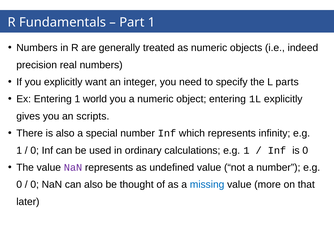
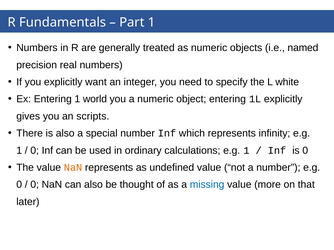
indeed: indeed -> named
parts: parts -> white
NaN at (73, 168) colour: purple -> orange
